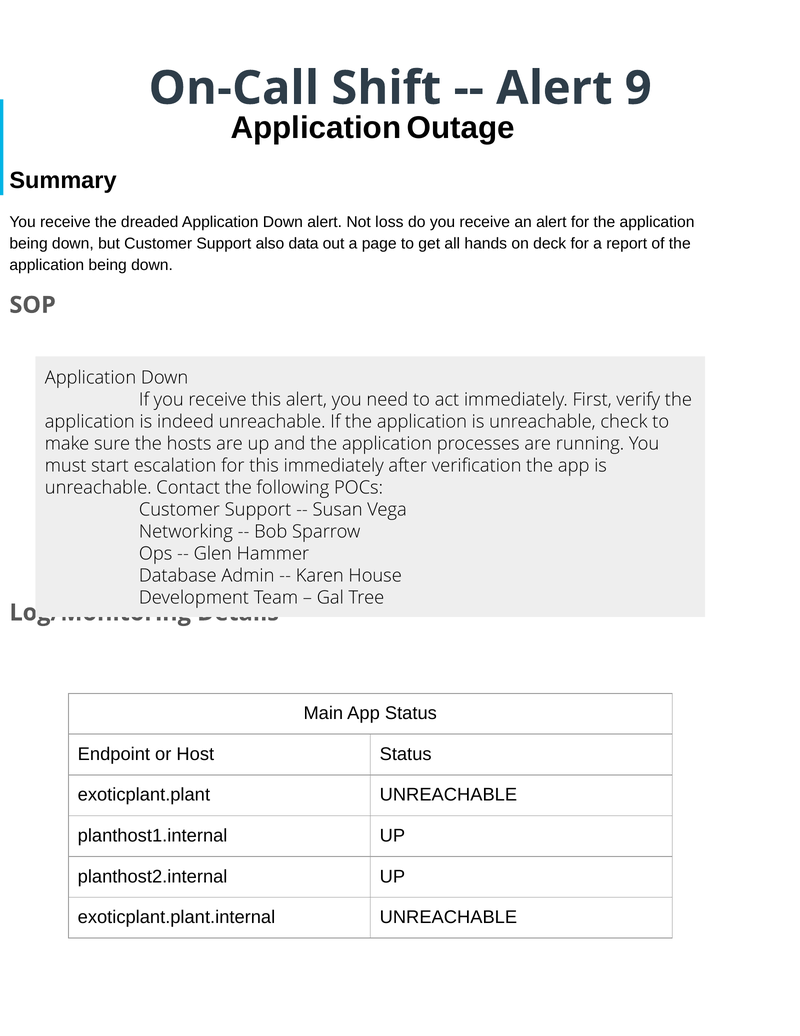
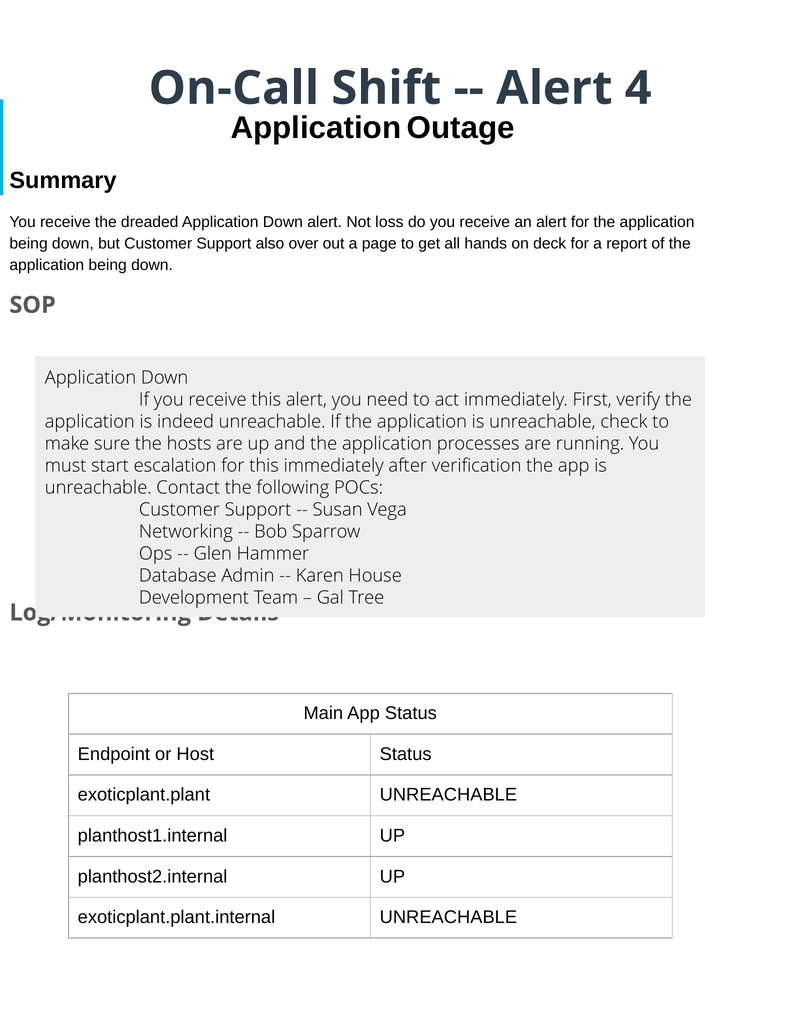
9: 9 -> 4
data: data -> over
